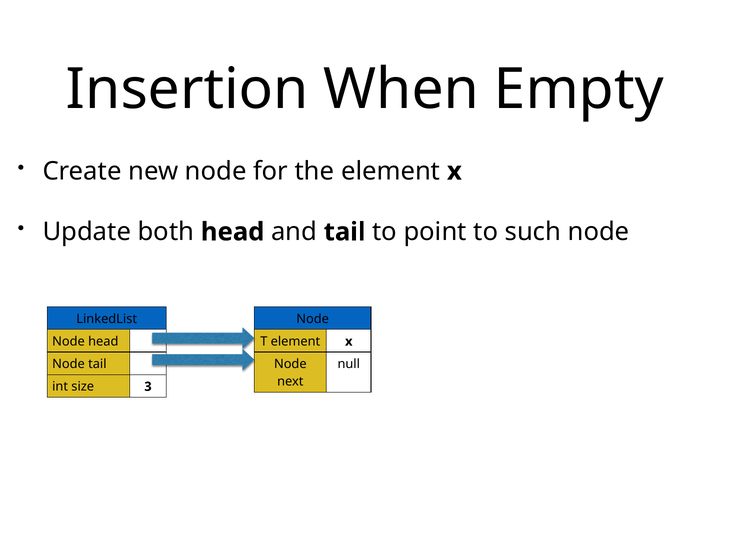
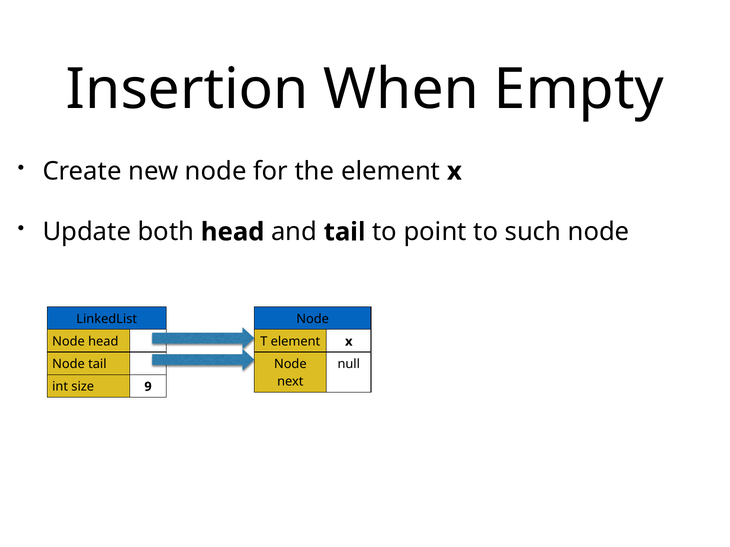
3: 3 -> 9
